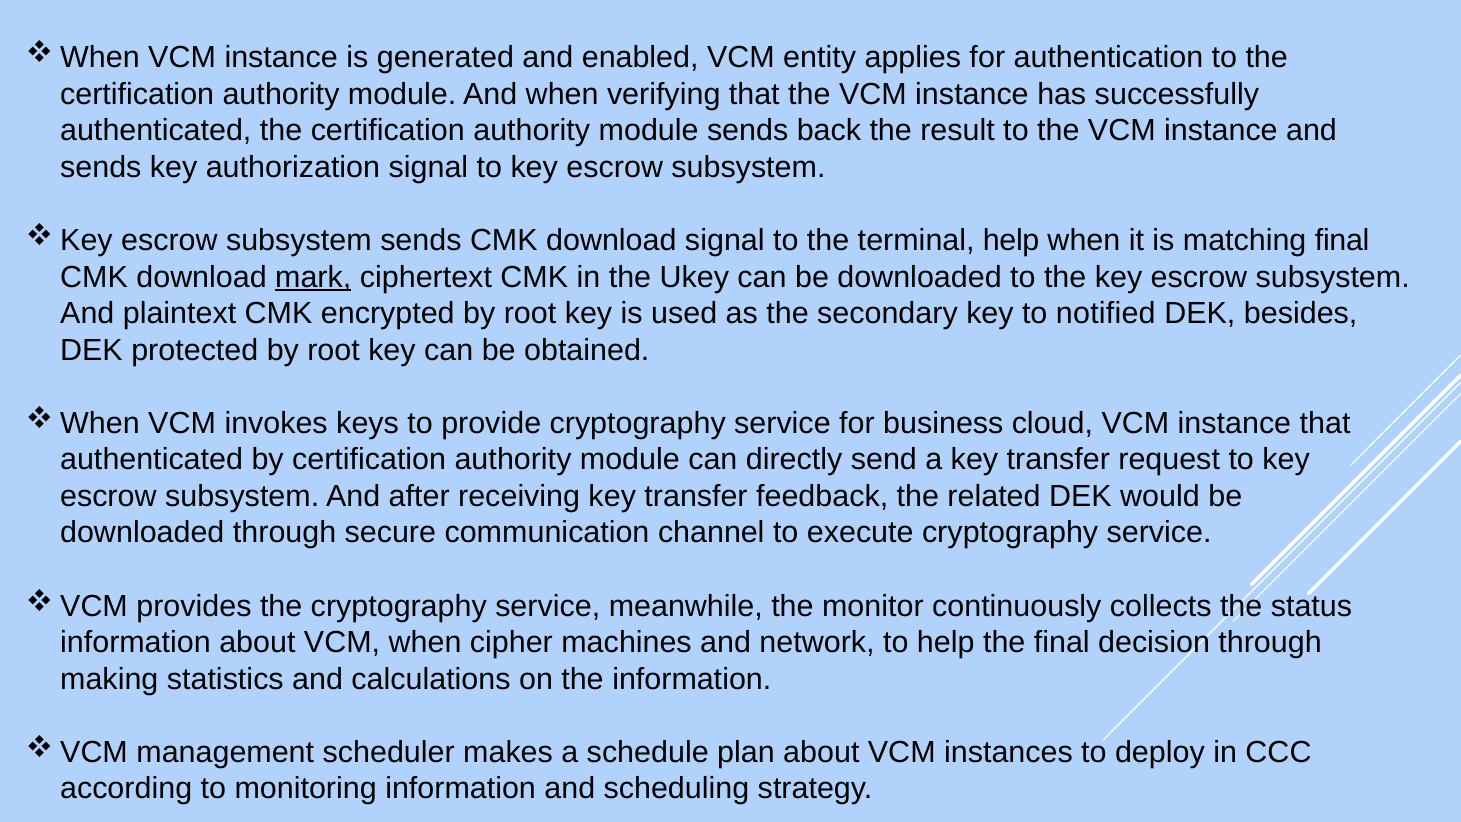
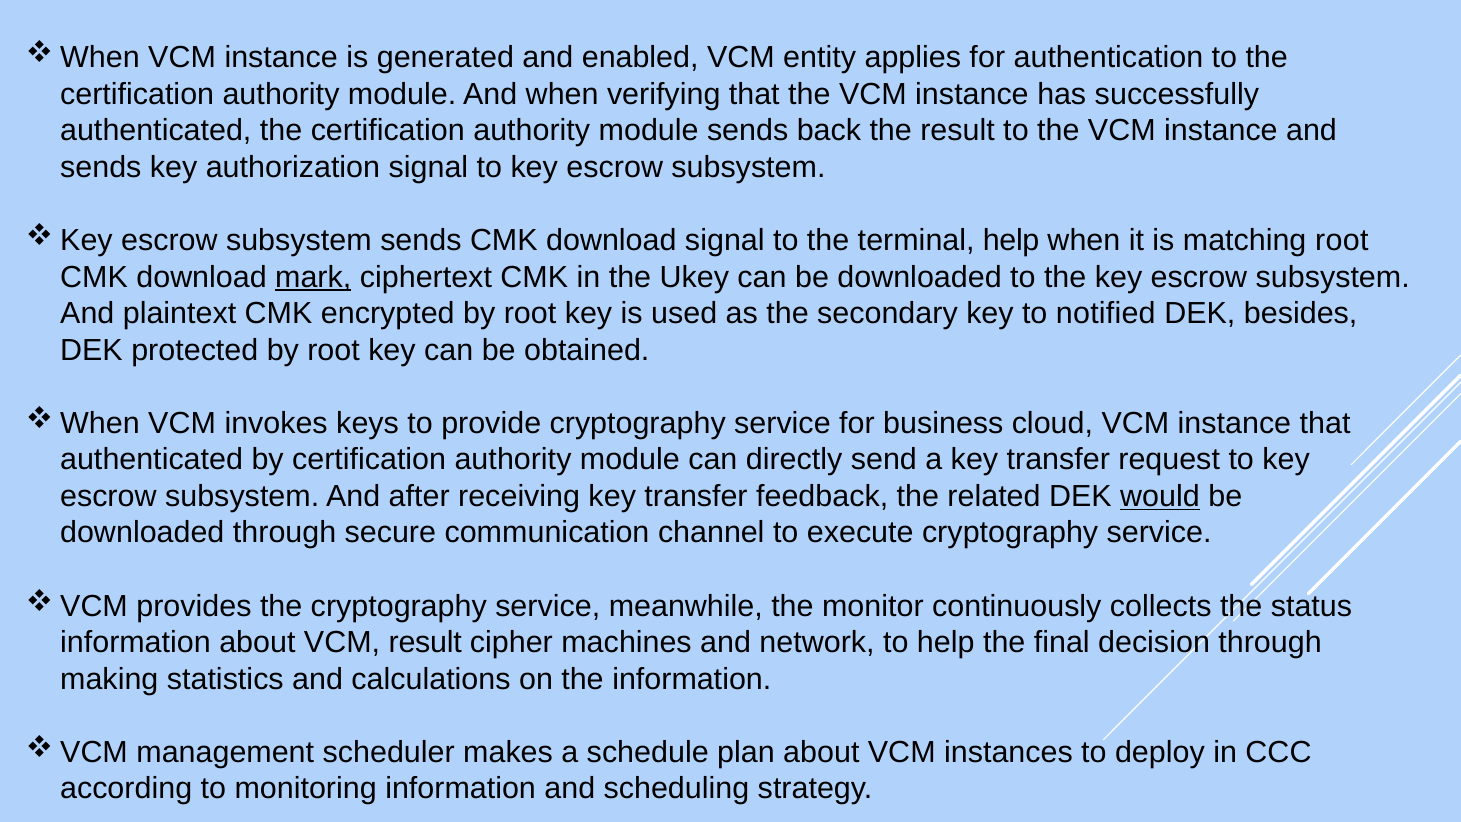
matching final: final -> root
would underline: none -> present
VCM when: when -> result
